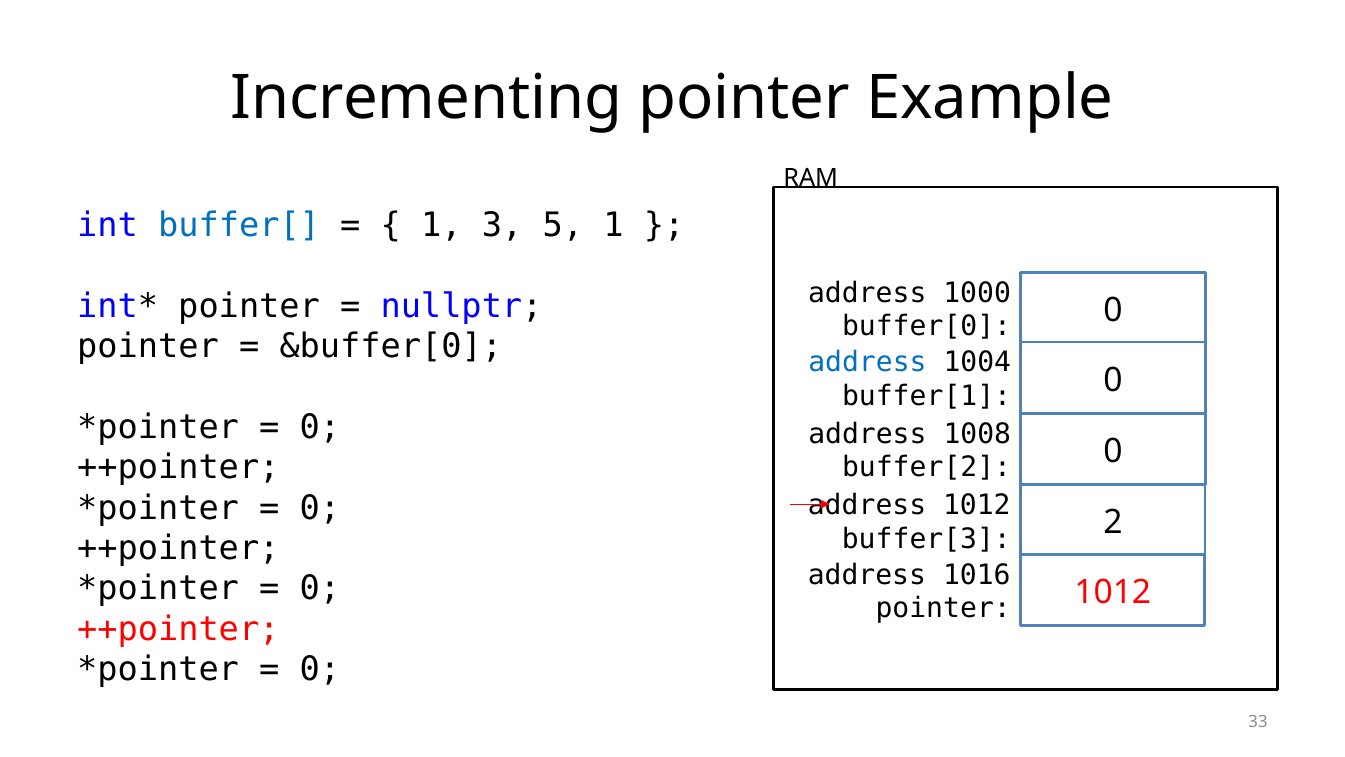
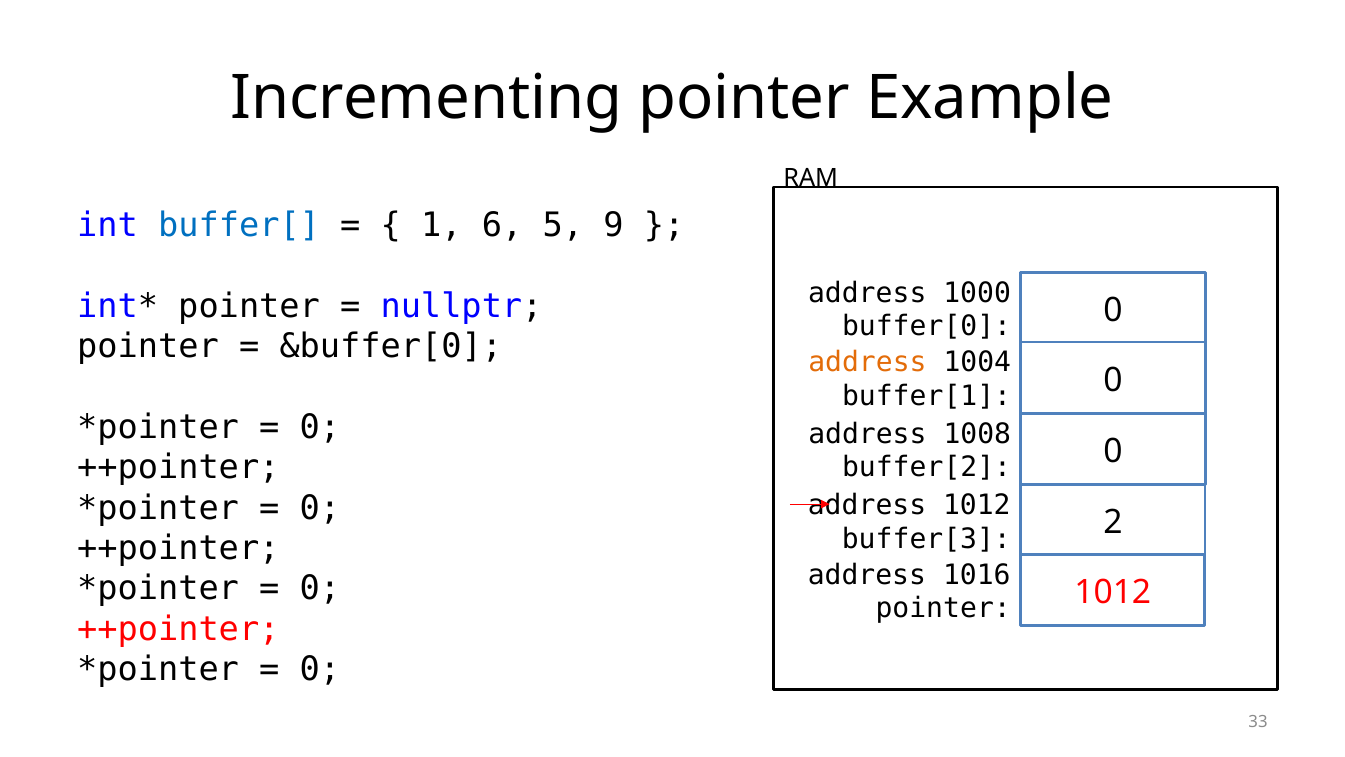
3: 3 -> 6
5 1: 1 -> 9
address at (867, 363) colour: blue -> orange
